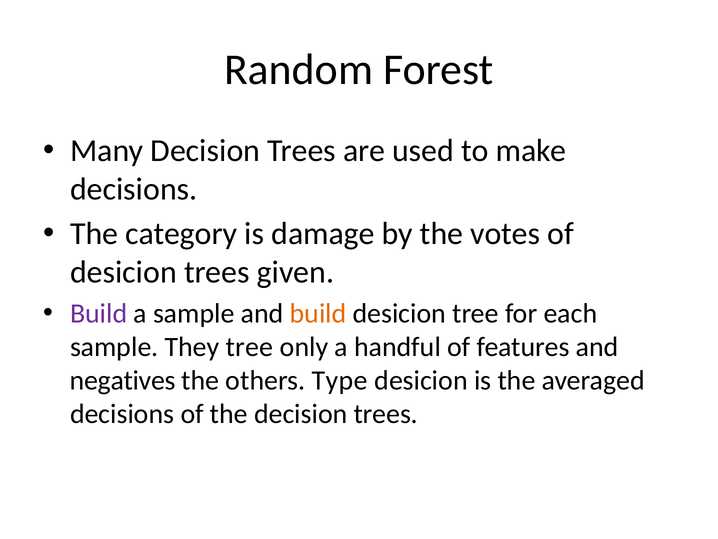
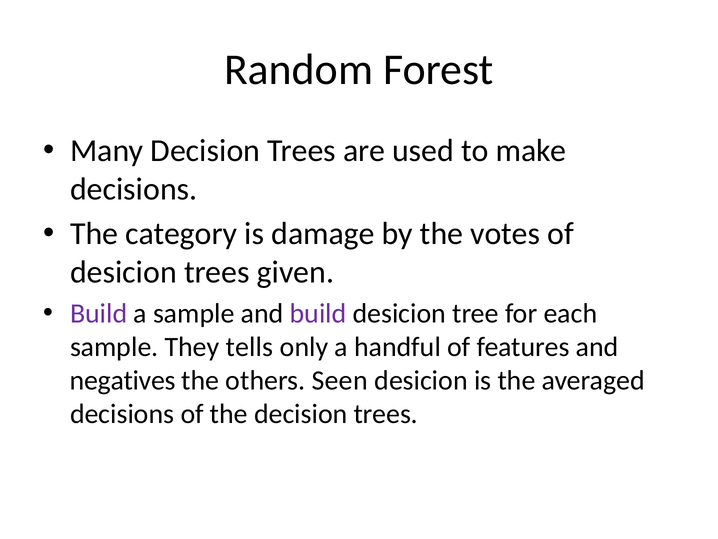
build at (318, 313) colour: orange -> purple
They tree: tree -> tells
Type: Type -> Seen
